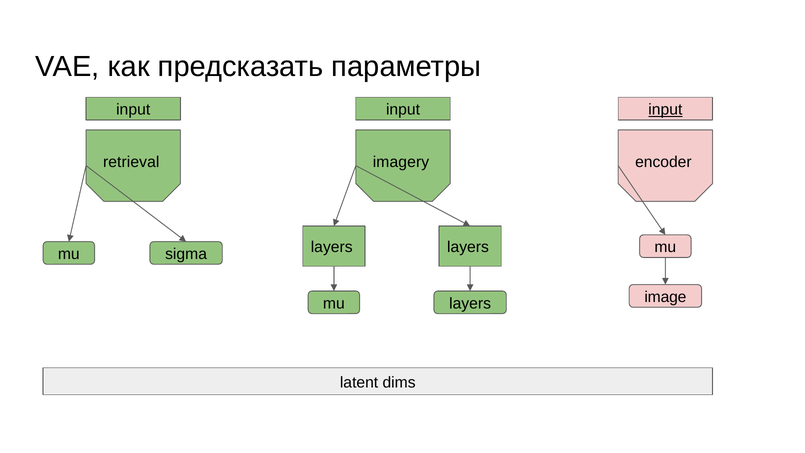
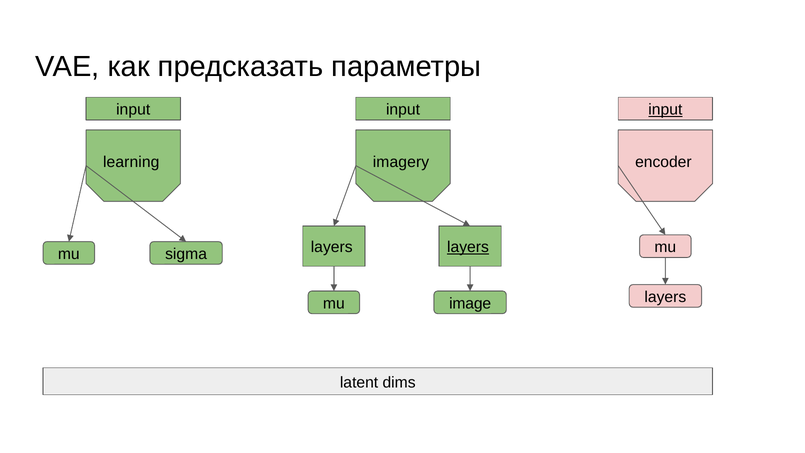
retrieval: retrieval -> learning
layers at (468, 247) underline: none -> present
image at (665, 297): image -> layers
mu layers: layers -> image
